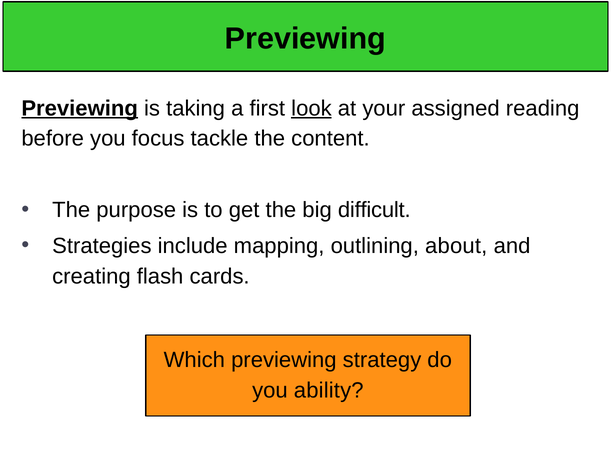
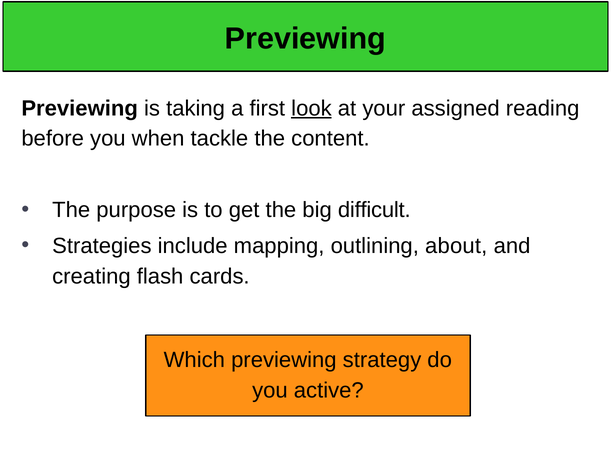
Previewing at (80, 108) underline: present -> none
focus: focus -> when
ability: ability -> active
